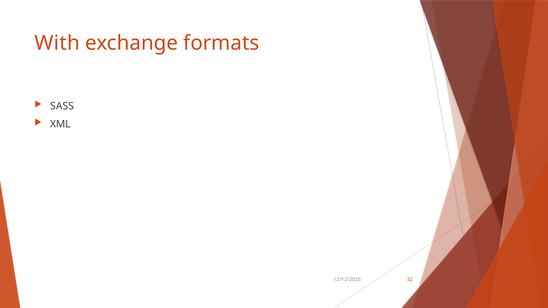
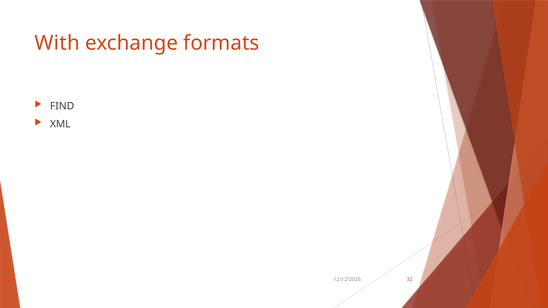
SASS: SASS -> FIND
